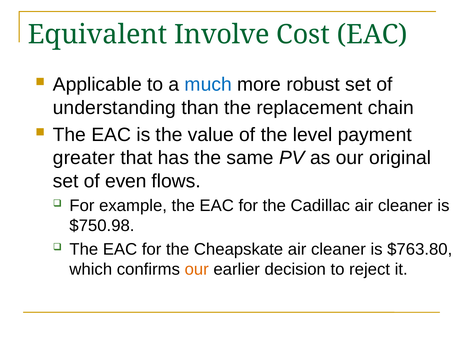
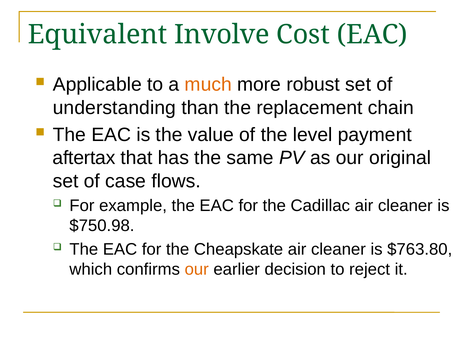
much colour: blue -> orange
greater: greater -> aftertax
even: even -> case
